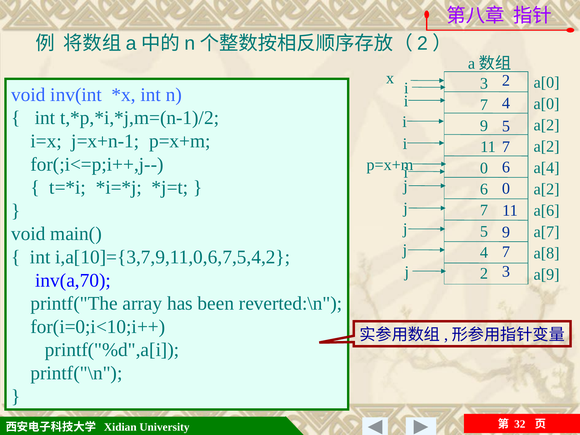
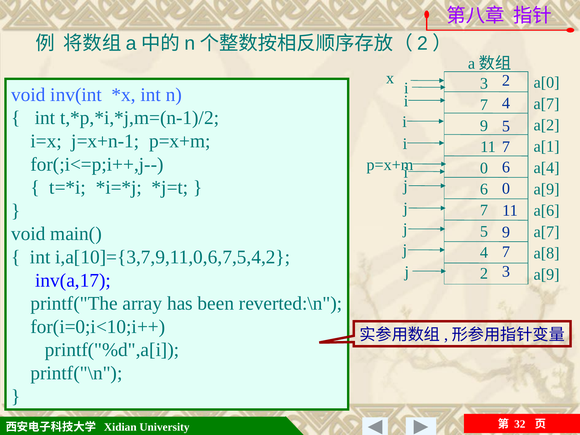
a[0 at (547, 104): a[0 -> a[7
a[2 at (547, 147): a[2 -> a[1
a[2 at (547, 189): a[2 -> a[9
inv(a,70: inv(a,70 -> inv(a,17
